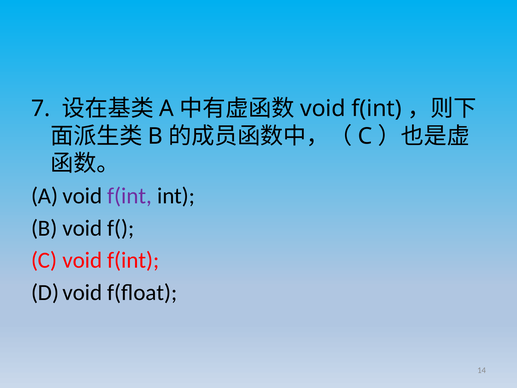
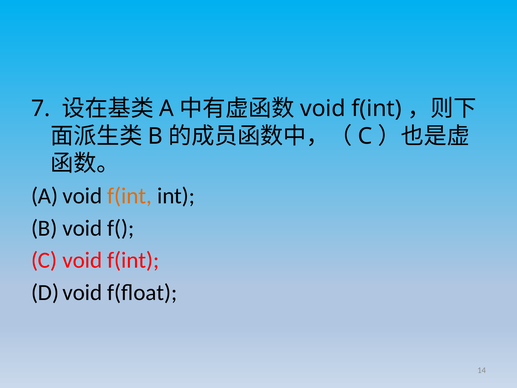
f(int at (130, 196) colour: purple -> orange
